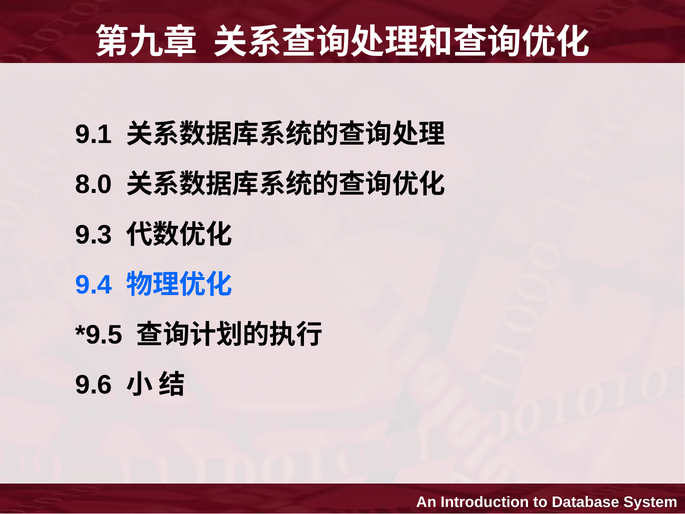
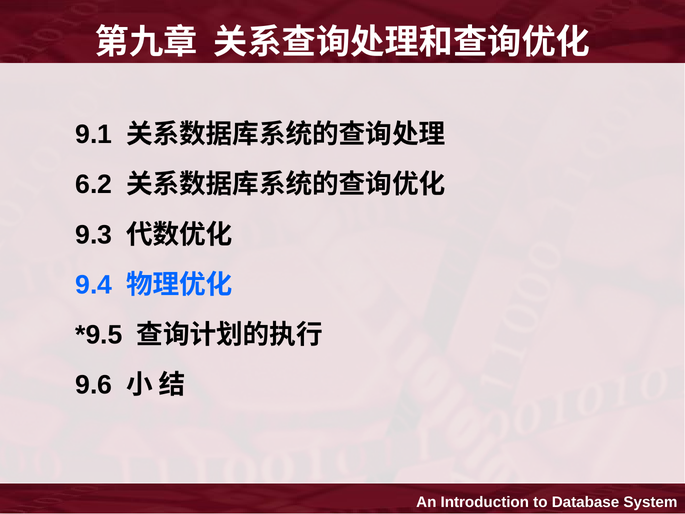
8.0: 8.0 -> 6.2
